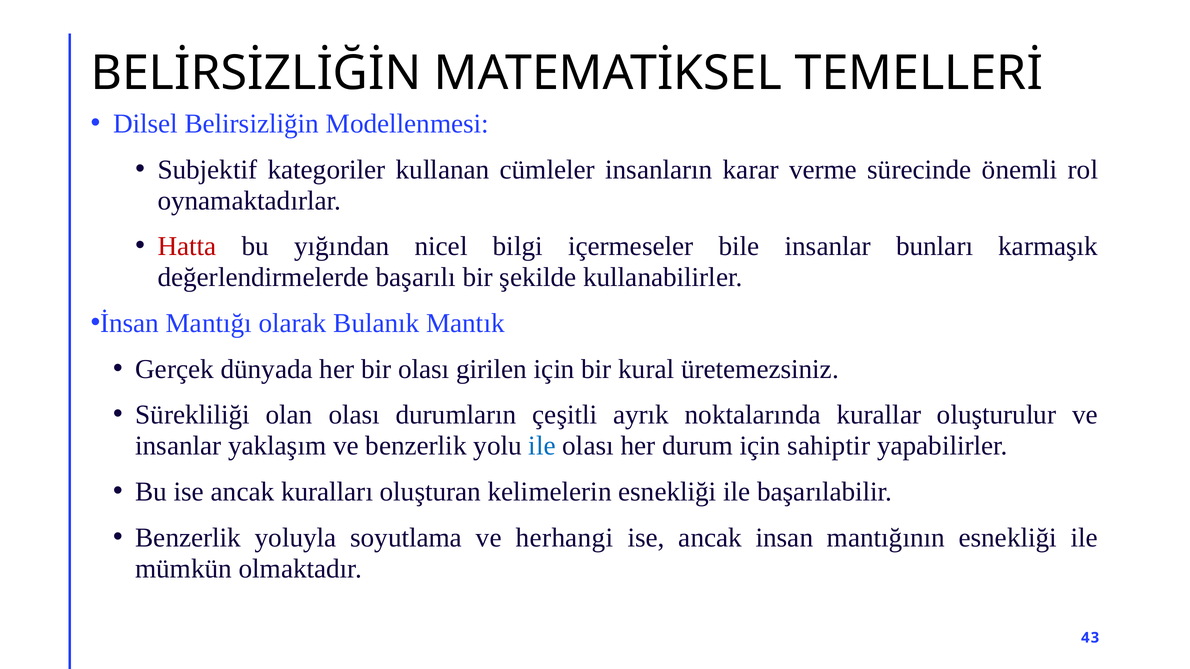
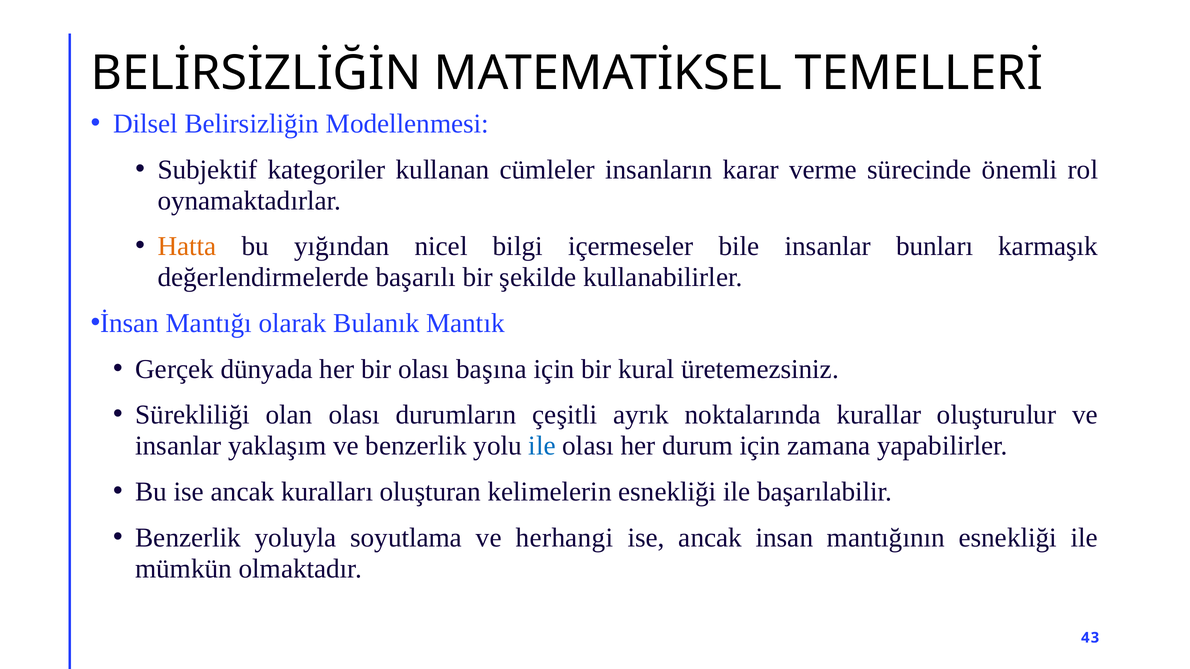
Hatta colour: red -> orange
girilen: girilen -> başına
sahiptir: sahiptir -> zamana
